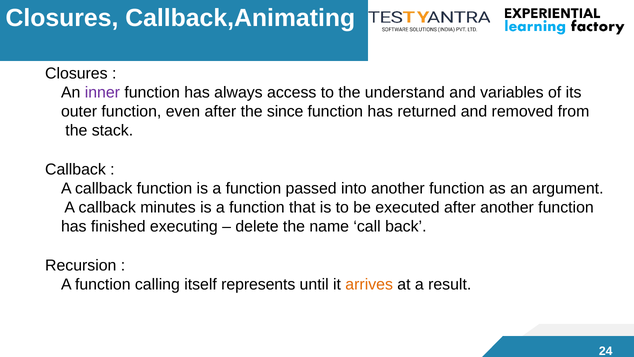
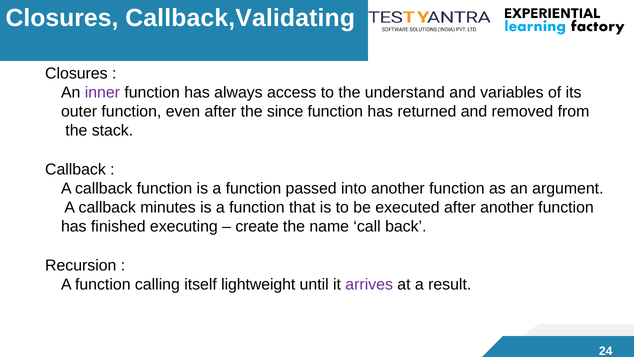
Callback,Animating: Callback,Animating -> Callback,Validating
delete: delete -> create
represents: represents -> lightweight
arrives colour: orange -> purple
